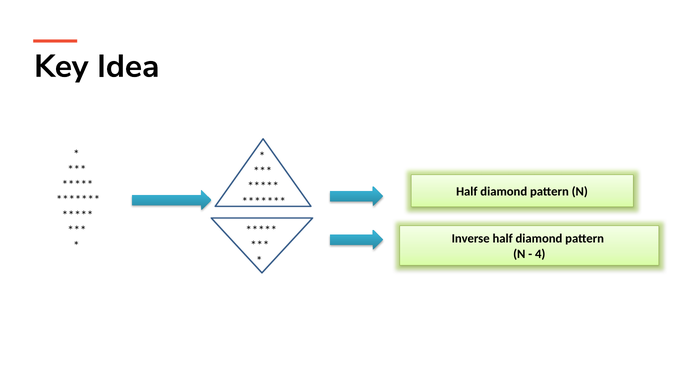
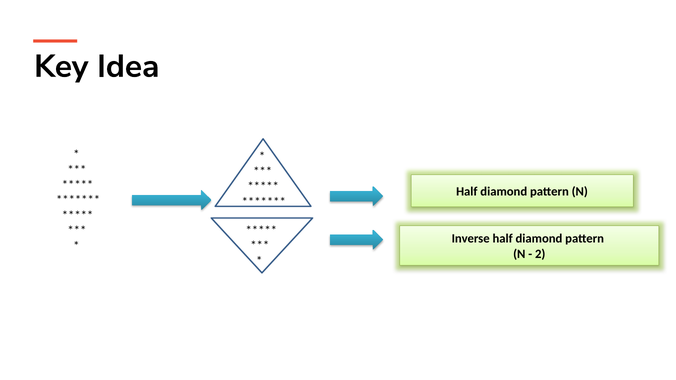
4: 4 -> 2
